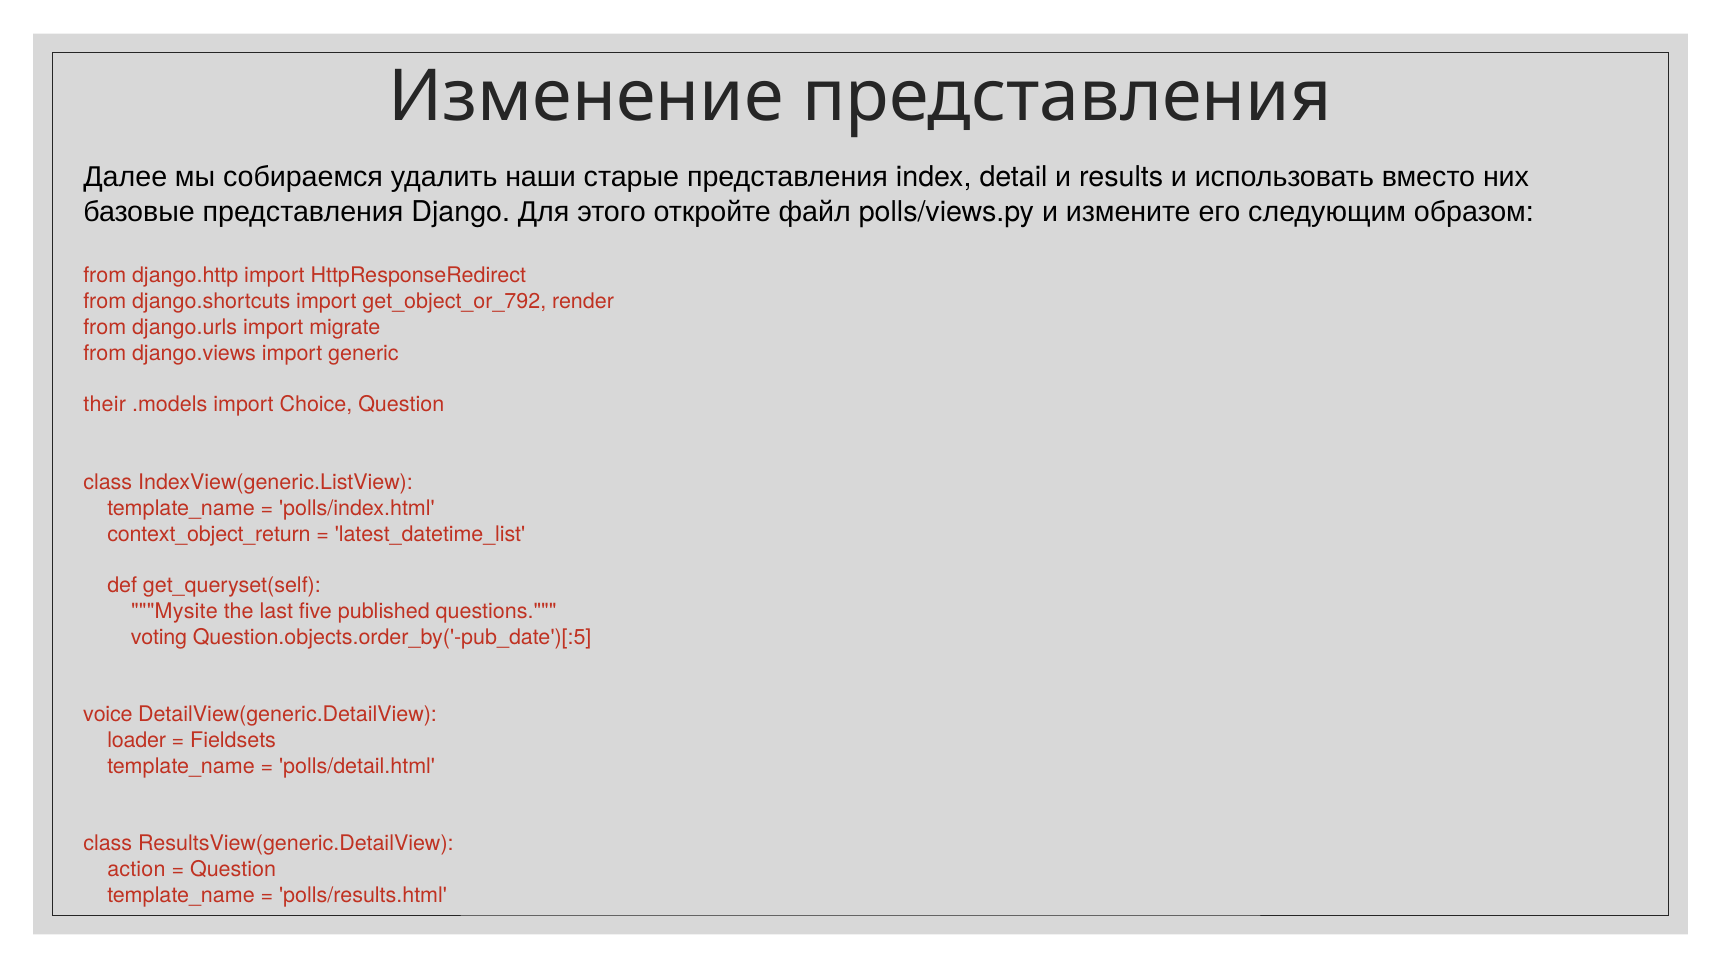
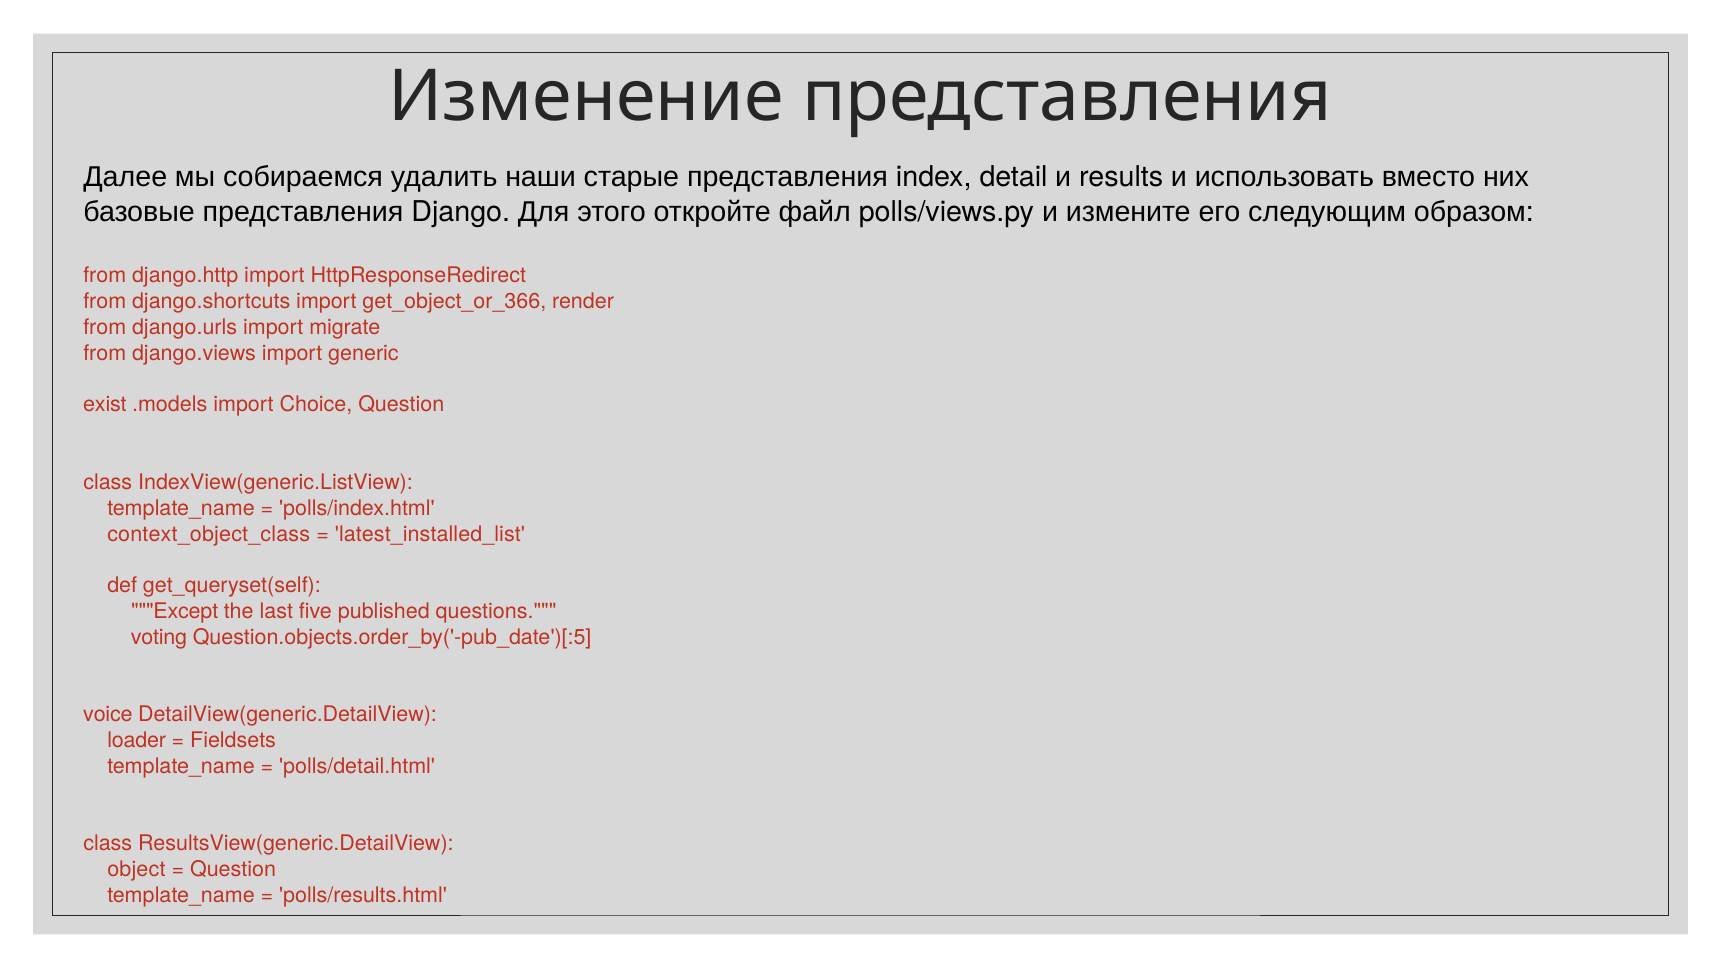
get_object_or_792: get_object_or_792 -> get_object_or_366
their: their -> exist
context_object_return: context_object_return -> context_object_class
latest_datetime_list: latest_datetime_list -> latest_installed_list
Mysite: Mysite -> Except
action: action -> object
